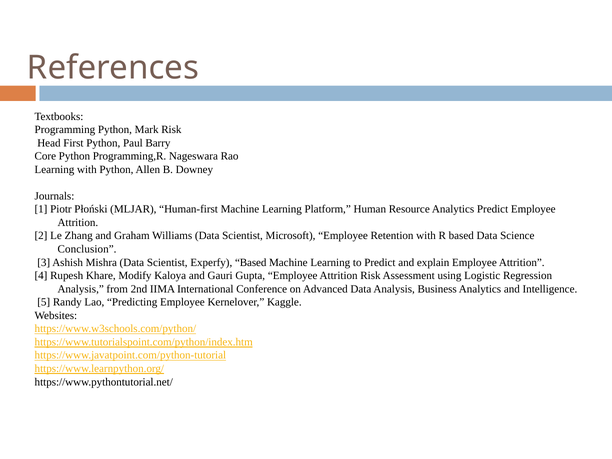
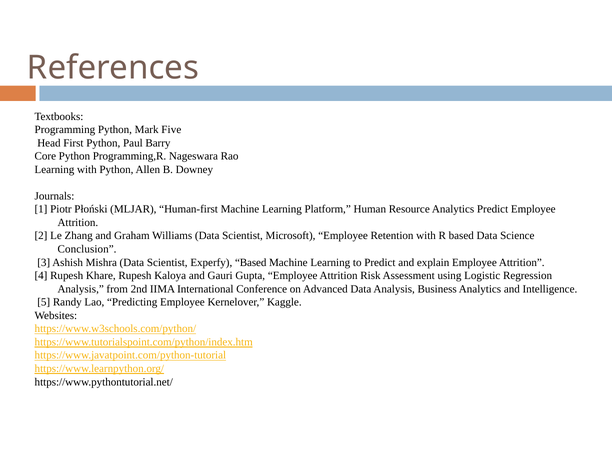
Mark Risk: Risk -> Five
Khare Modify: Modify -> Rupesh
